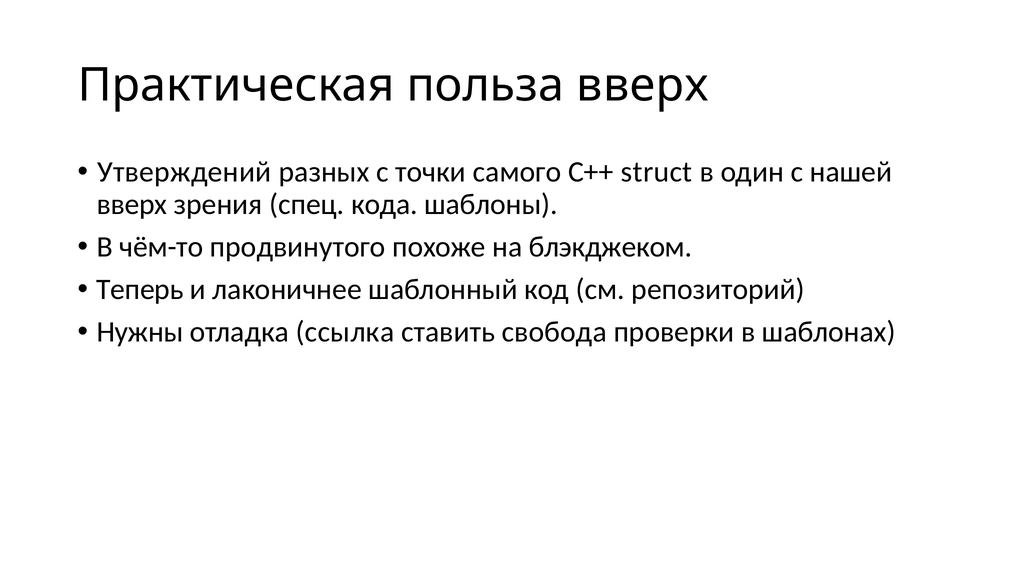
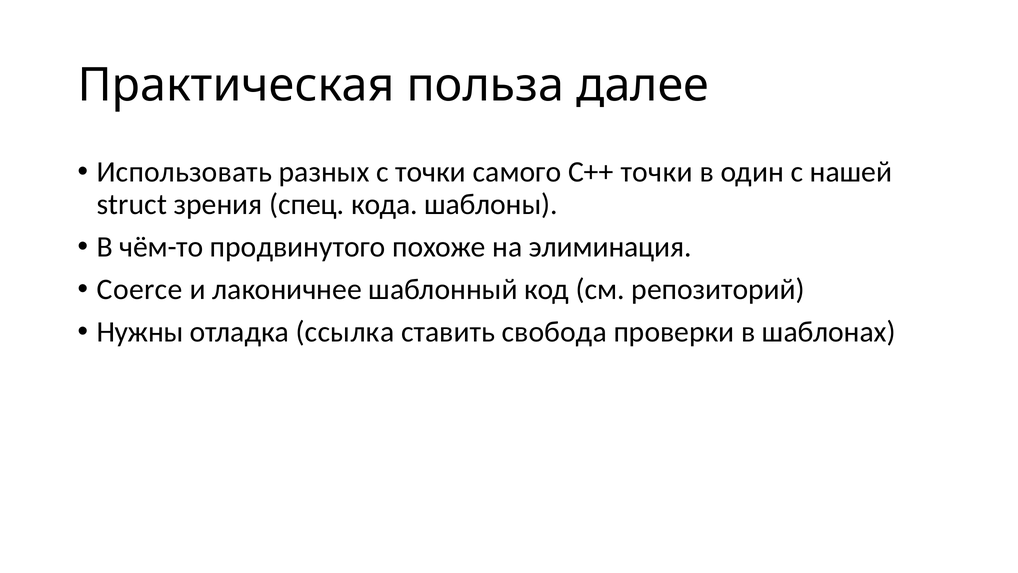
польза вверх: вверх -> далее
Утверждений: Утверждений -> Использовать
C++ struct: struct -> точки
вверх at (132, 204): вверх -> struct
блэкджеком: блэкджеком -> элиминация
Теперь: Теперь -> Coerce
